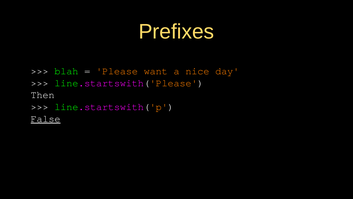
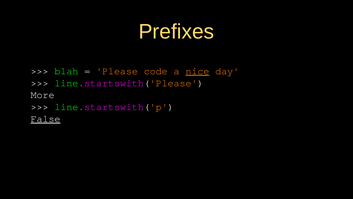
want: want -> code
nice underline: none -> present
Then: Then -> More
